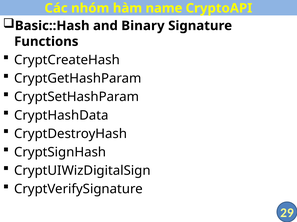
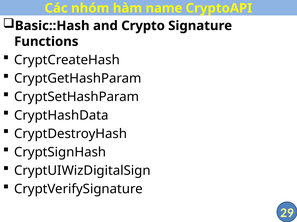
Binary: Binary -> Crypto
